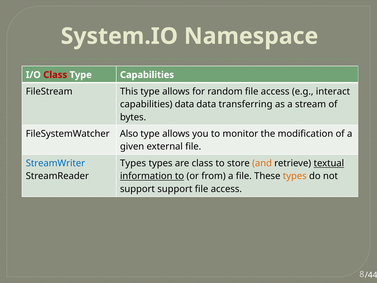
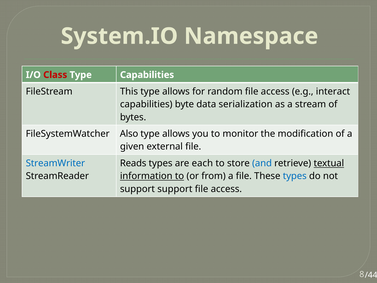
capabilities data: data -> byte
transferring: transferring -> serialization
Types at (133, 163): Types -> Reads
are class: class -> each
and colour: orange -> blue
types at (295, 176) colour: orange -> blue
